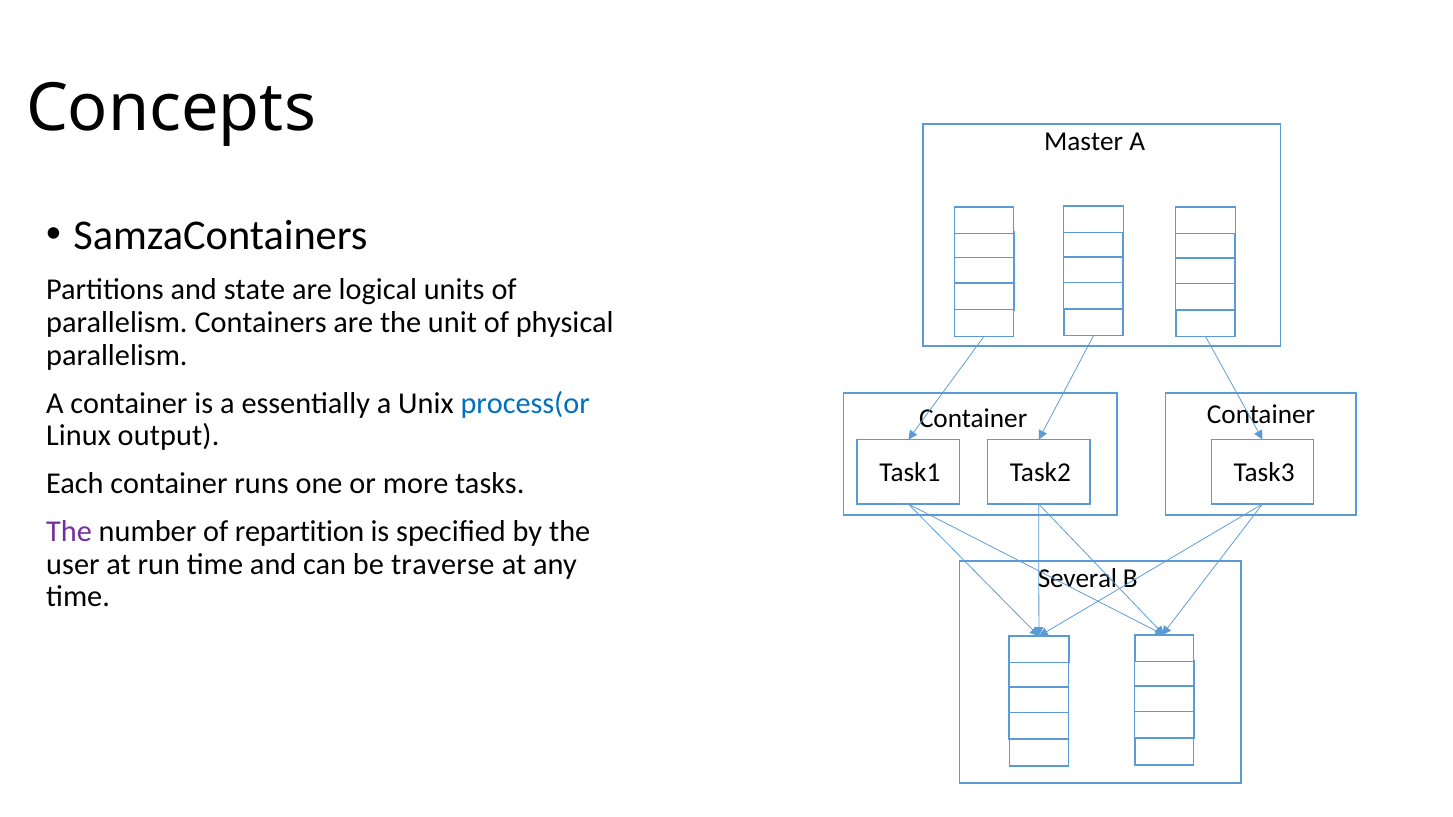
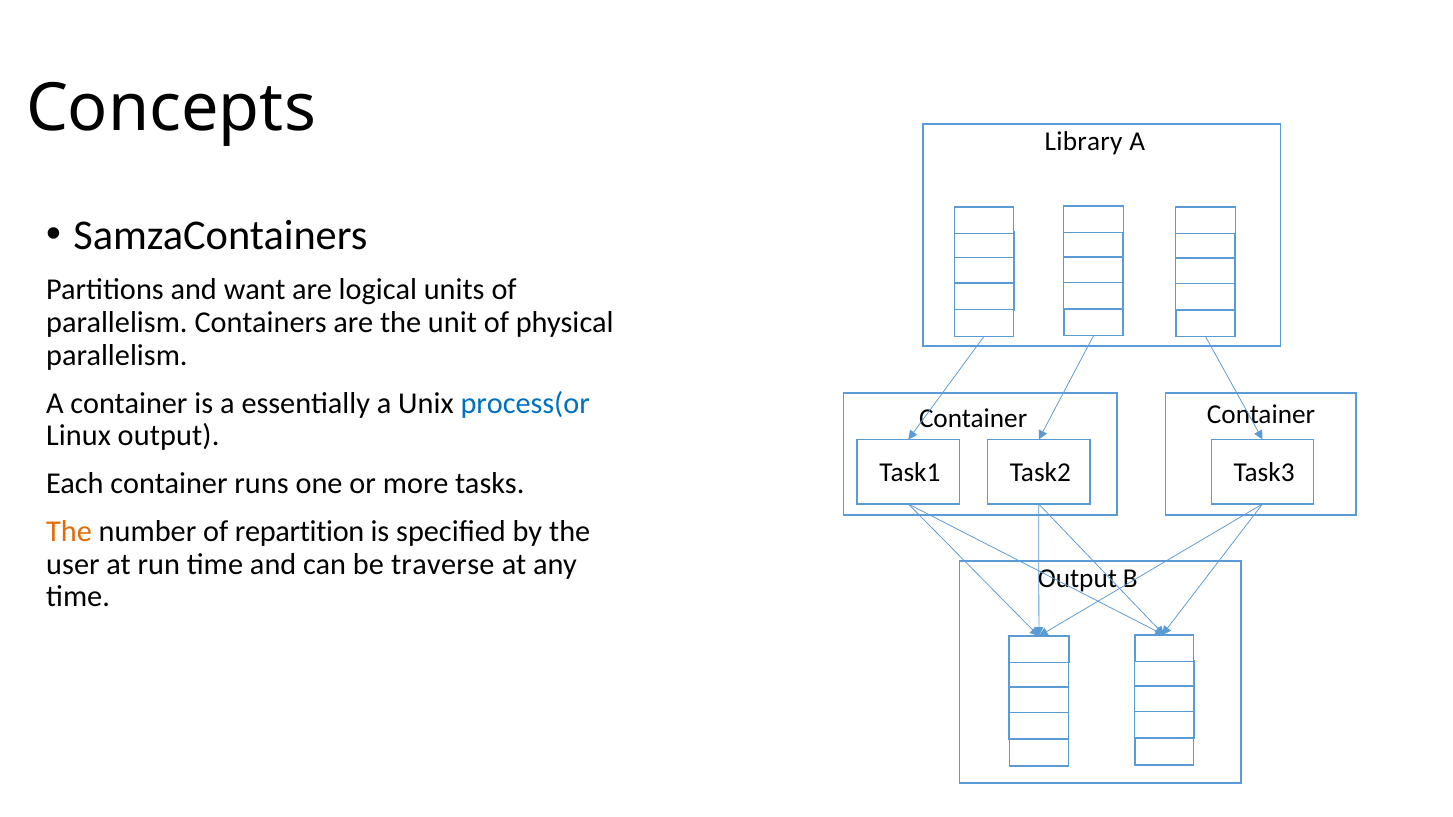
Master: Master -> Library
state: state -> want
The at (69, 532) colour: purple -> orange
Several at (1077, 579): Several -> Output
